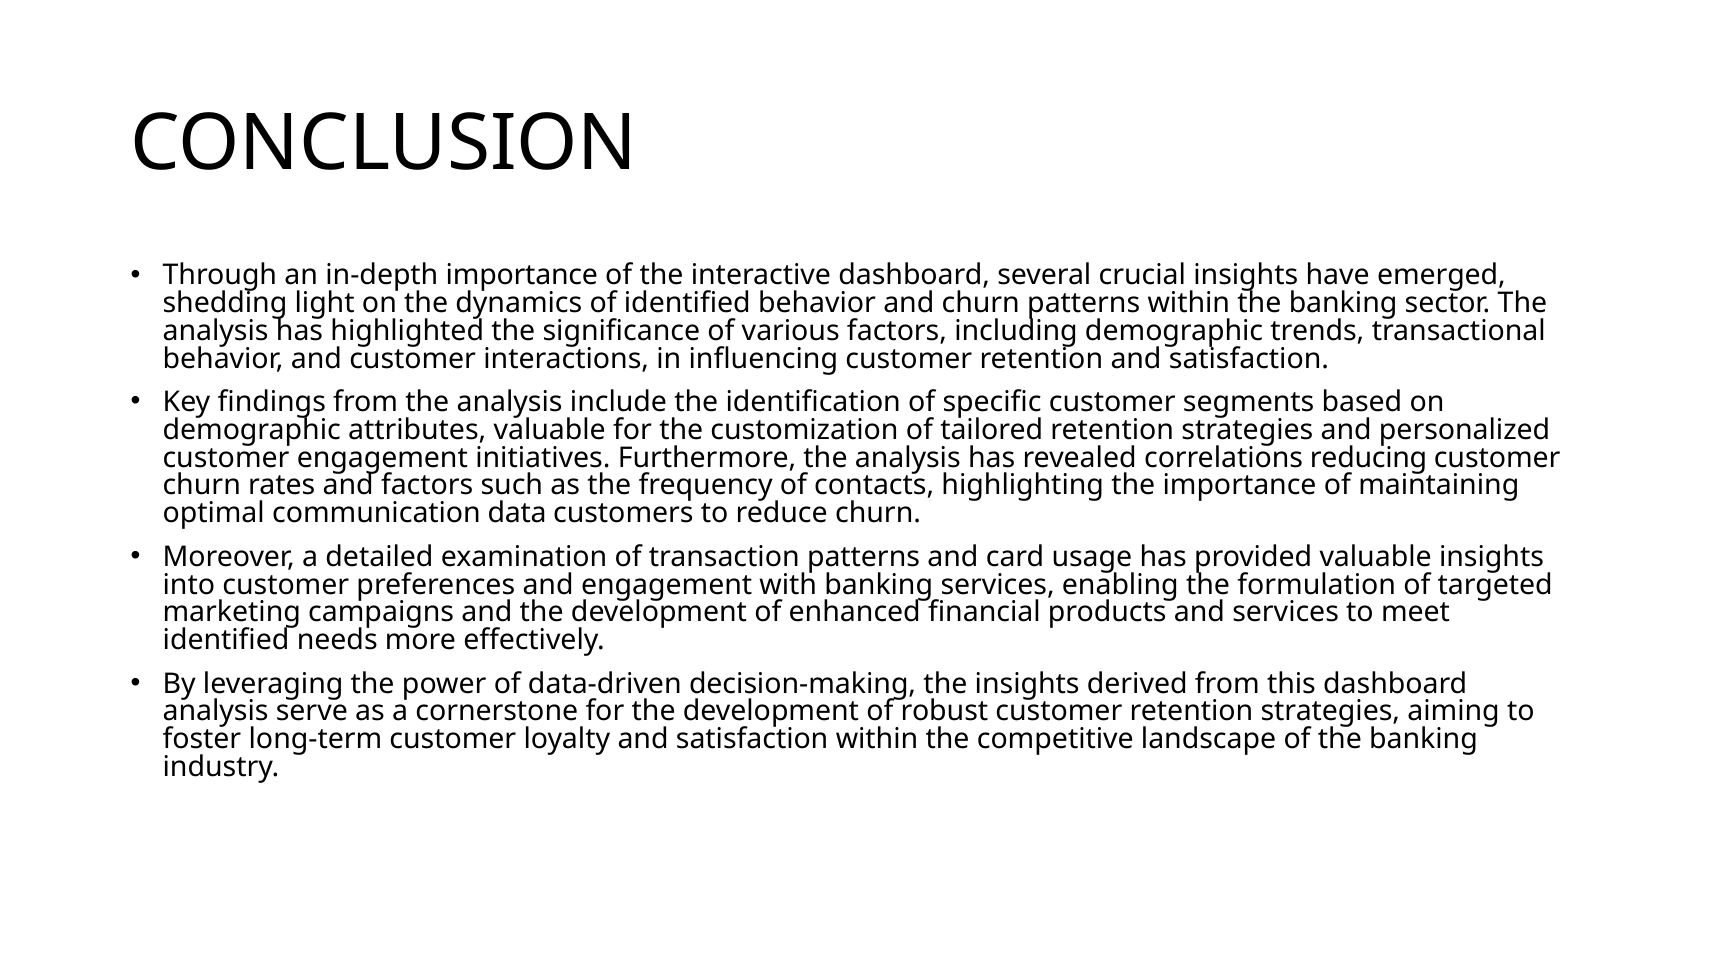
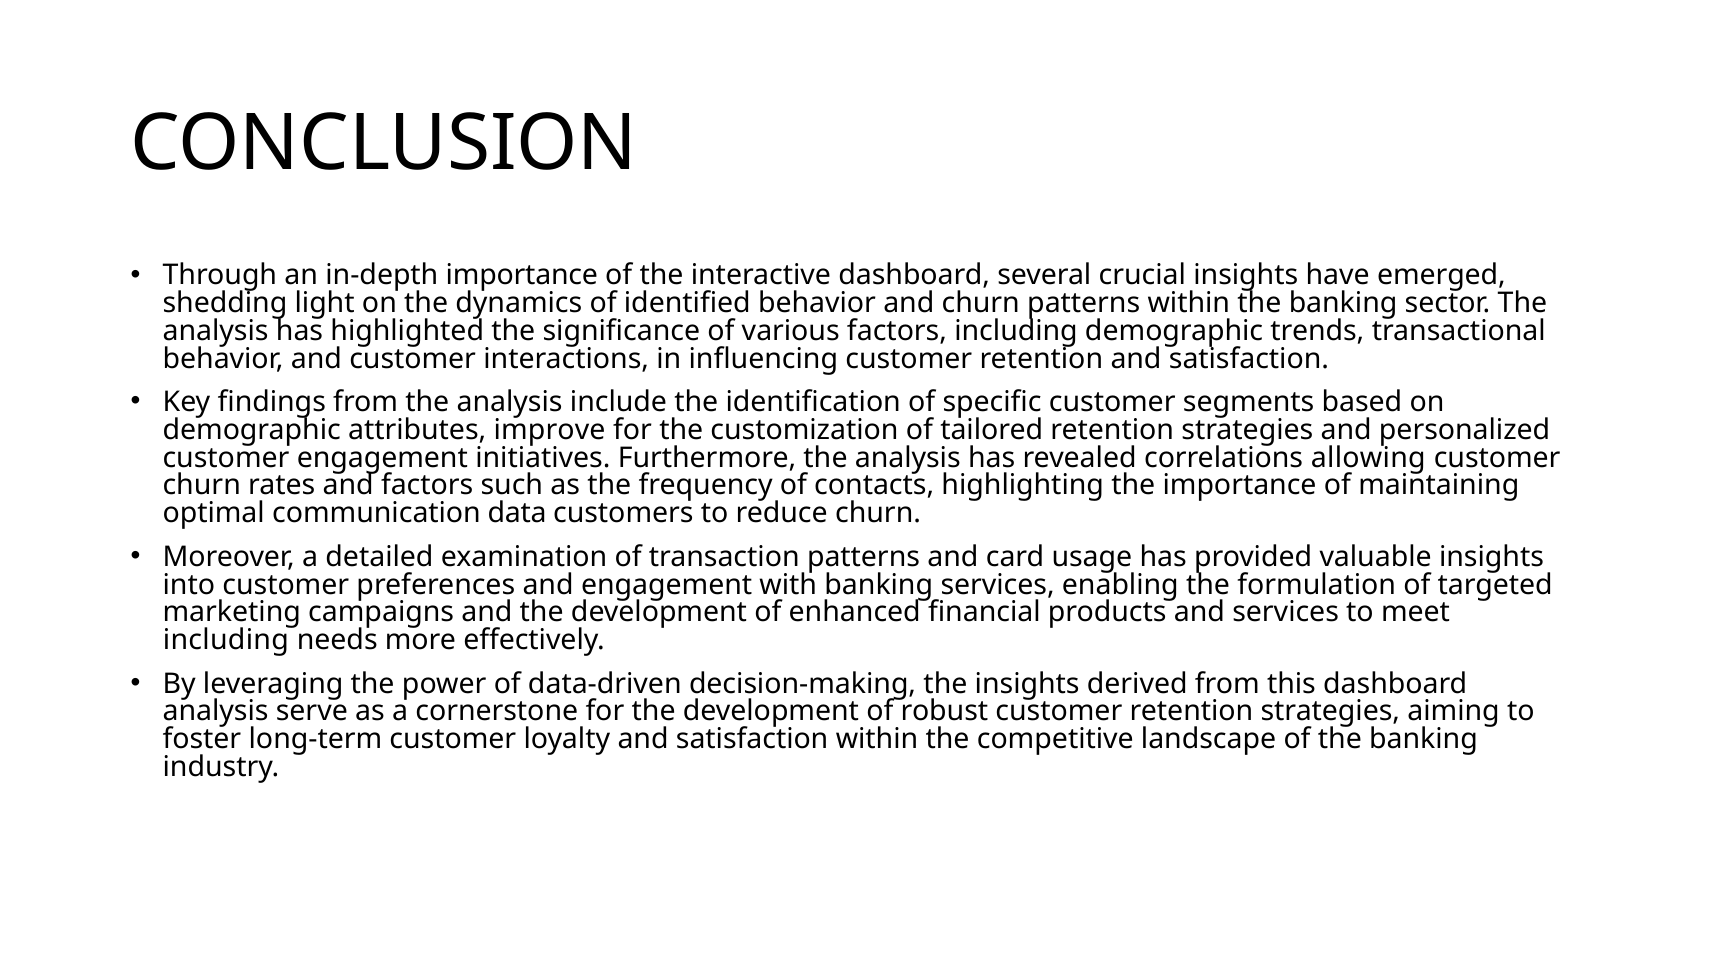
attributes valuable: valuable -> improve
reducing: reducing -> allowing
identified at (226, 640): identified -> including
